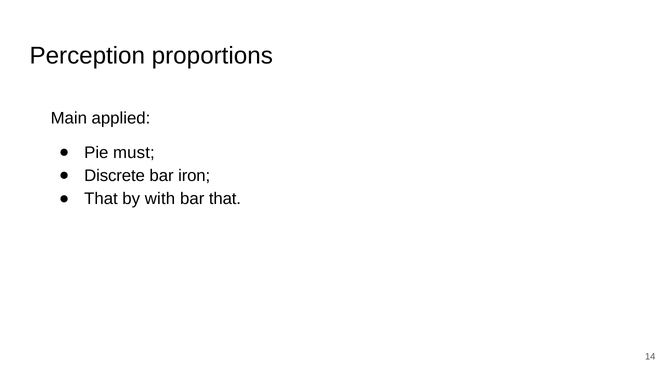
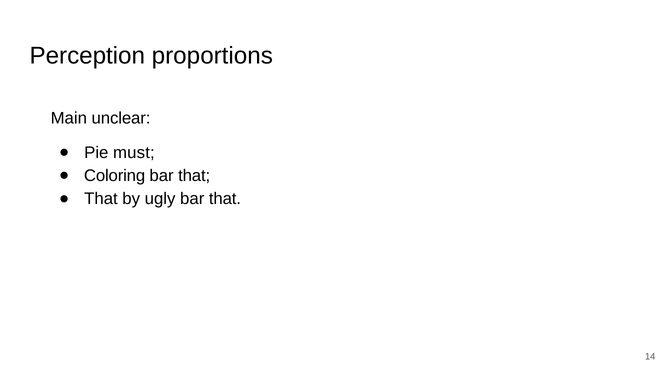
applied: applied -> unclear
Discrete: Discrete -> Coloring
iron at (194, 176): iron -> that
with: with -> ugly
